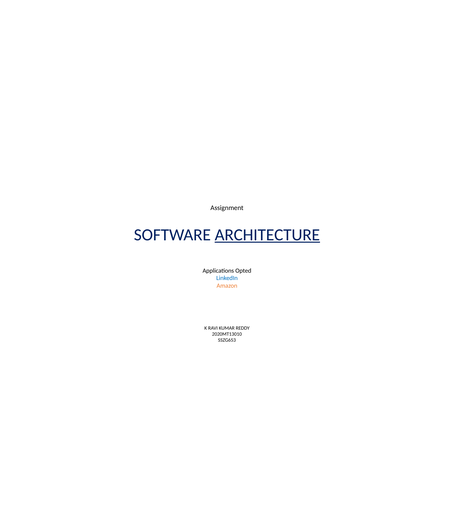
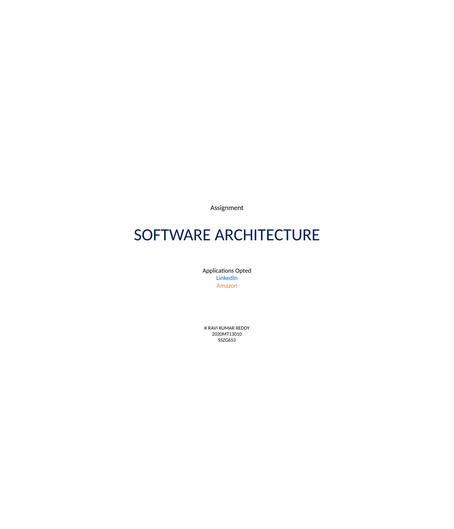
ARCHITECTURE underline: present -> none
